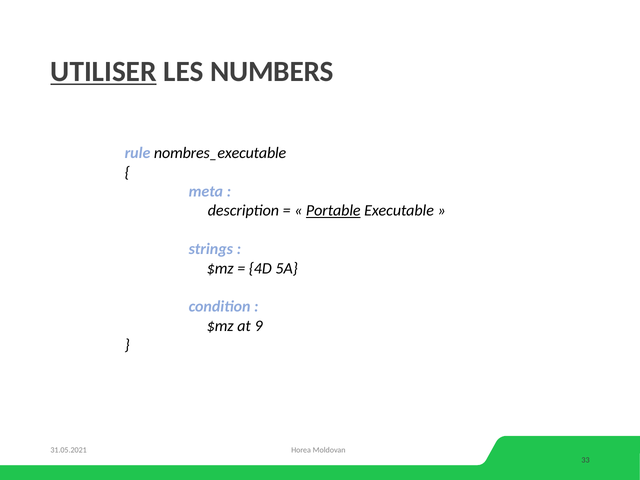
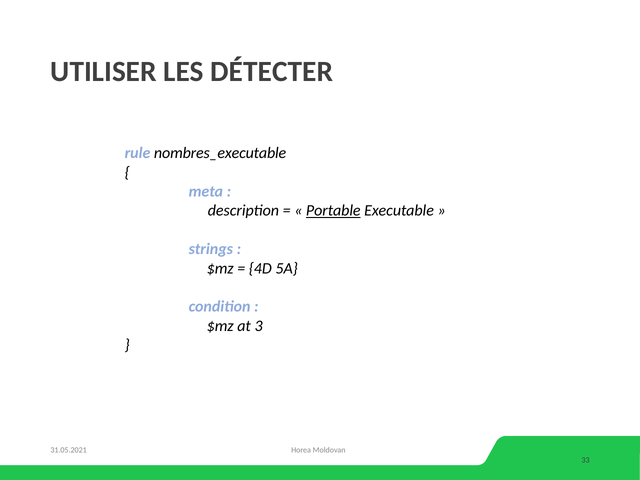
UTILISER underline: present -> none
NUMBERS: NUMBERS -> DÉTECTER
9: 9 -> 3
